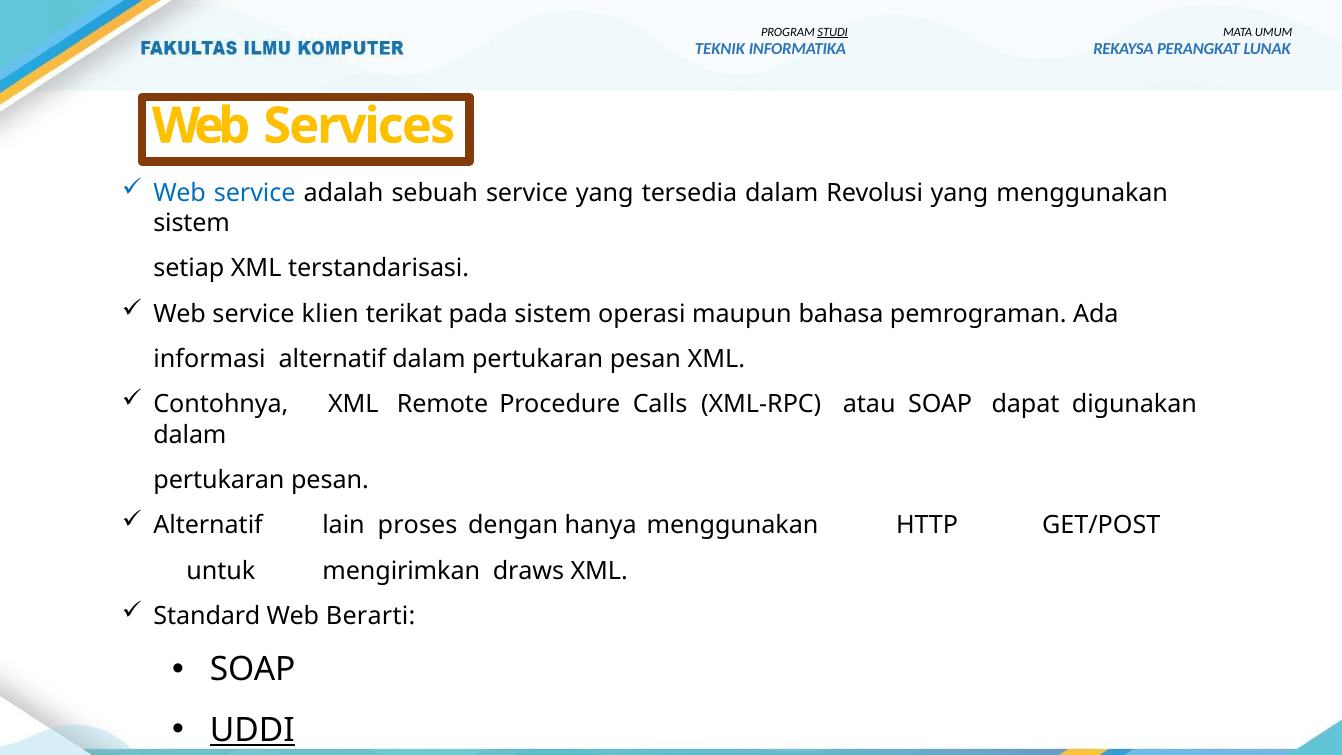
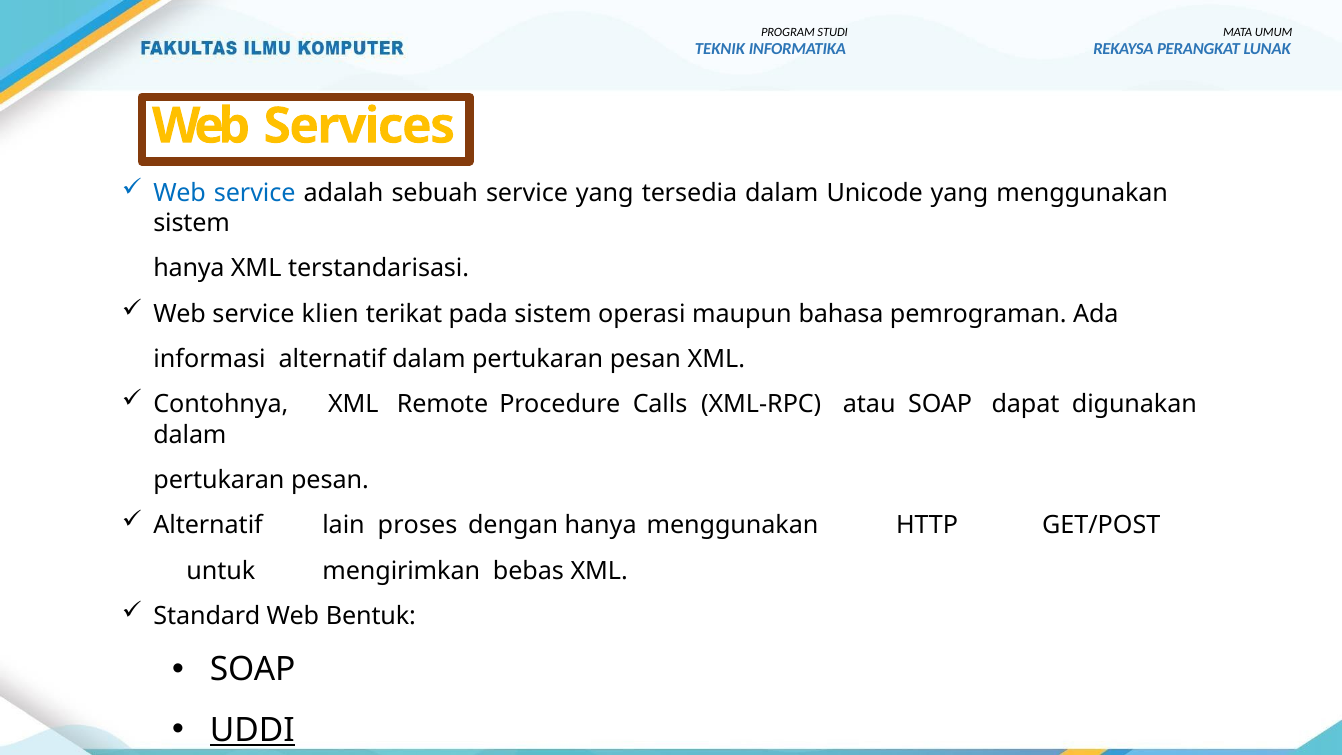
STUDI underline: present -> none
Revolusi: Revolusi -> Unicode
setiap at (189, 269): setiap -> hanya
draws: draws -> bebas
Berarti: Berarti -> Bentuk
